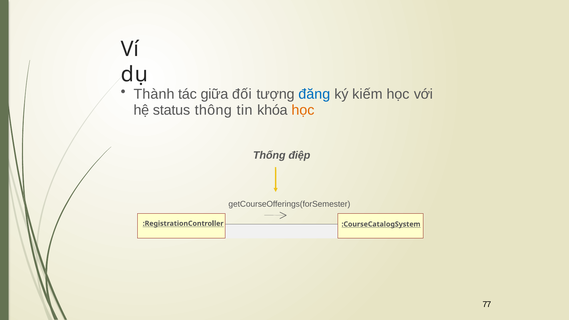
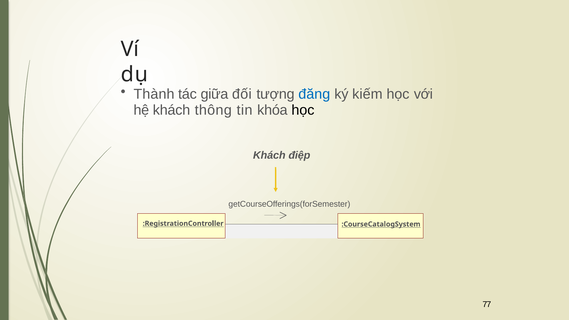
hệ status: status -> khách
học at (303, 110) colour: orange -> black
Thống at (269, 155): Thống -> Khách
